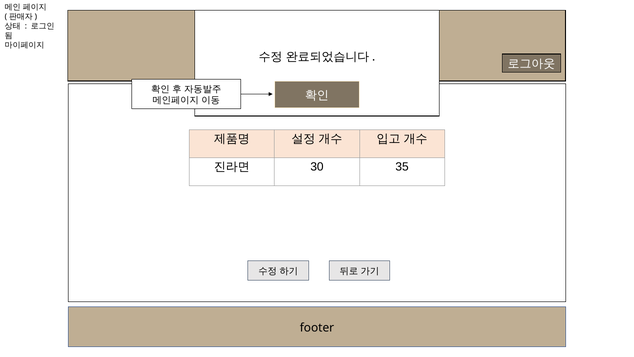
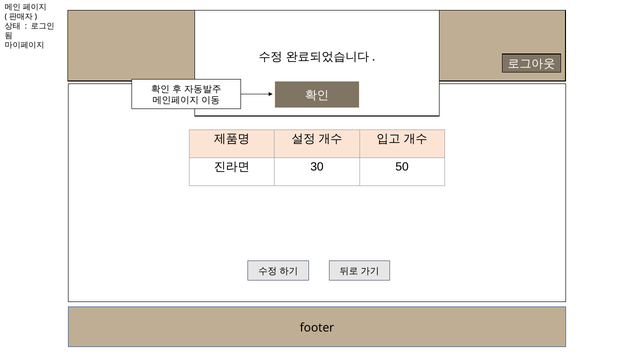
35: 35 -> 50
